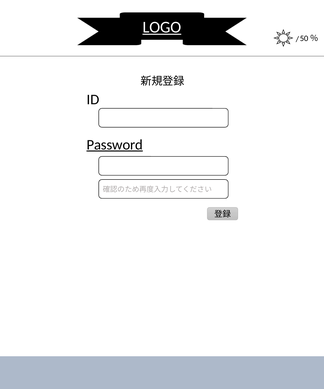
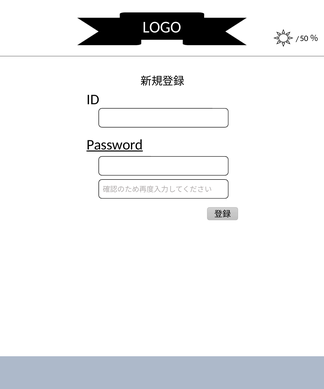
LOGO underline: present -> none
